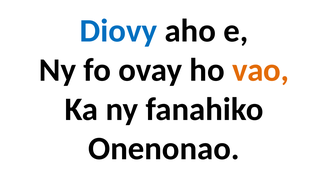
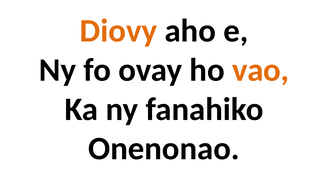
Diovy colour: blue -> orange
